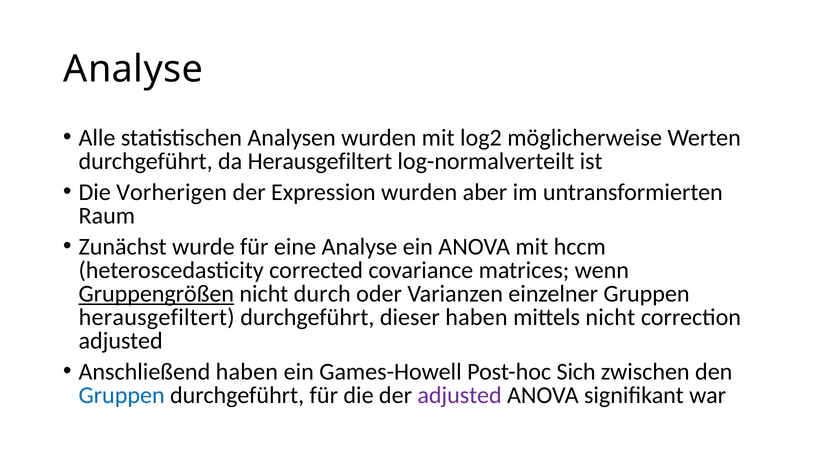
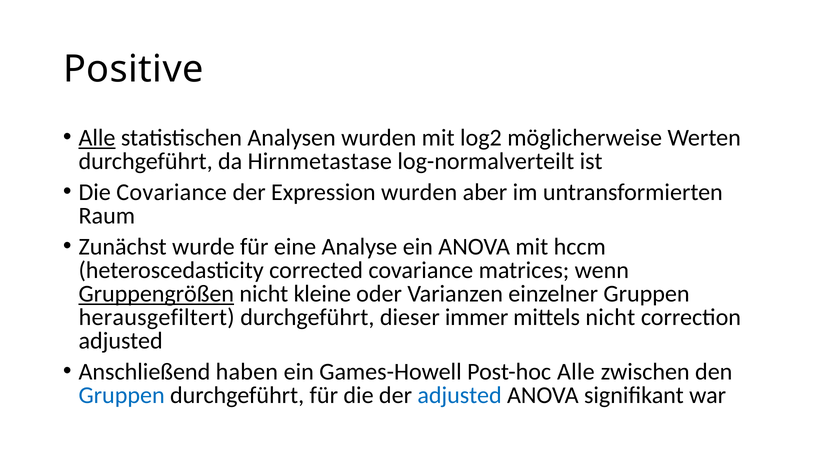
Analyse at (133, 69): Analyse -> Positive
Alle at (97, 138) underline: none -> present
da Herausgefiltert: Herausgefiltert -> Hirnmetastase
Die Vorherigen: Vorherigen -> Covariance
durch: durch -> kleine
dieser haben: haben -> immer
Post-hoc Sich: Sich -> Alle
adjusted at (460, 396) colour: purple -> blue
